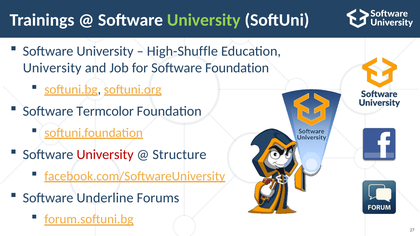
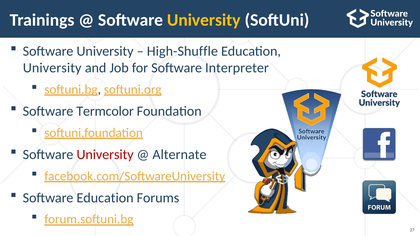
University at (204, 20) colour: light green -> yellow
Software Foundation: Foundation -> Interpreter
Structure: Structure -> Alternate
Software Underline: Underline -> Education
